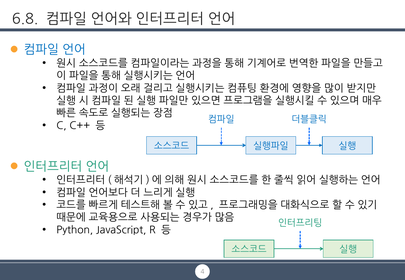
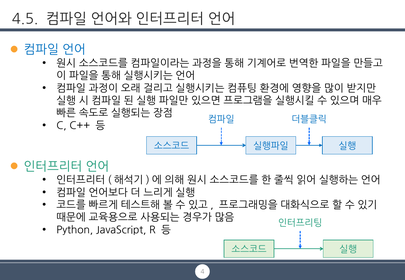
6.8: 6.8 -> 4.5
